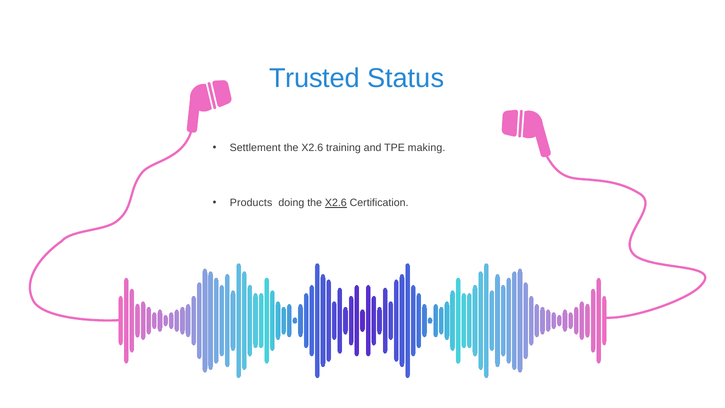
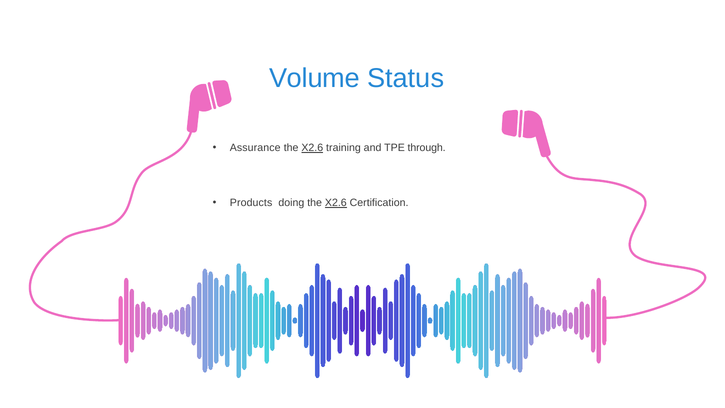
Trusted: Trusted -> Volume
Settlement: Settlement -> Assurance
X2.6 at (312, 148) underline: none -> present
making: making -> through
